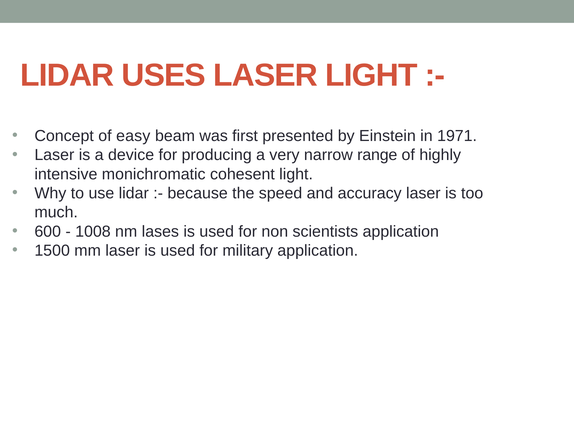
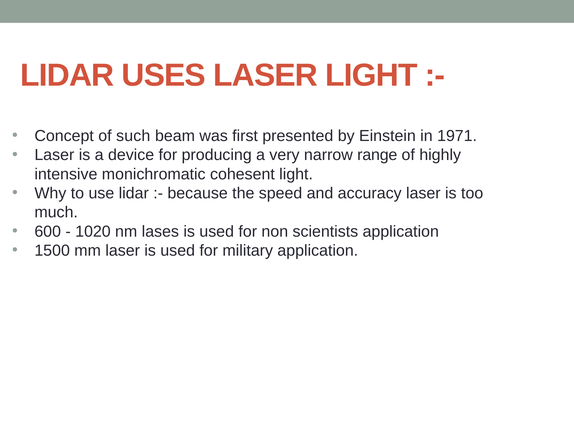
easy: easy -> such
1008: 1008 -> 1020
